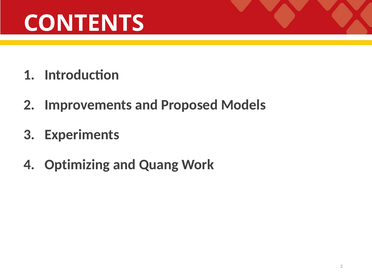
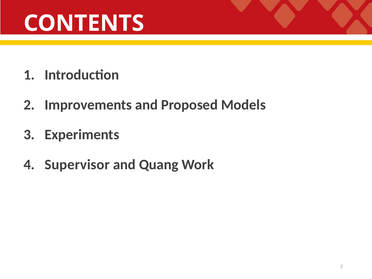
Optimizing: Optimizing -> Supervisor
